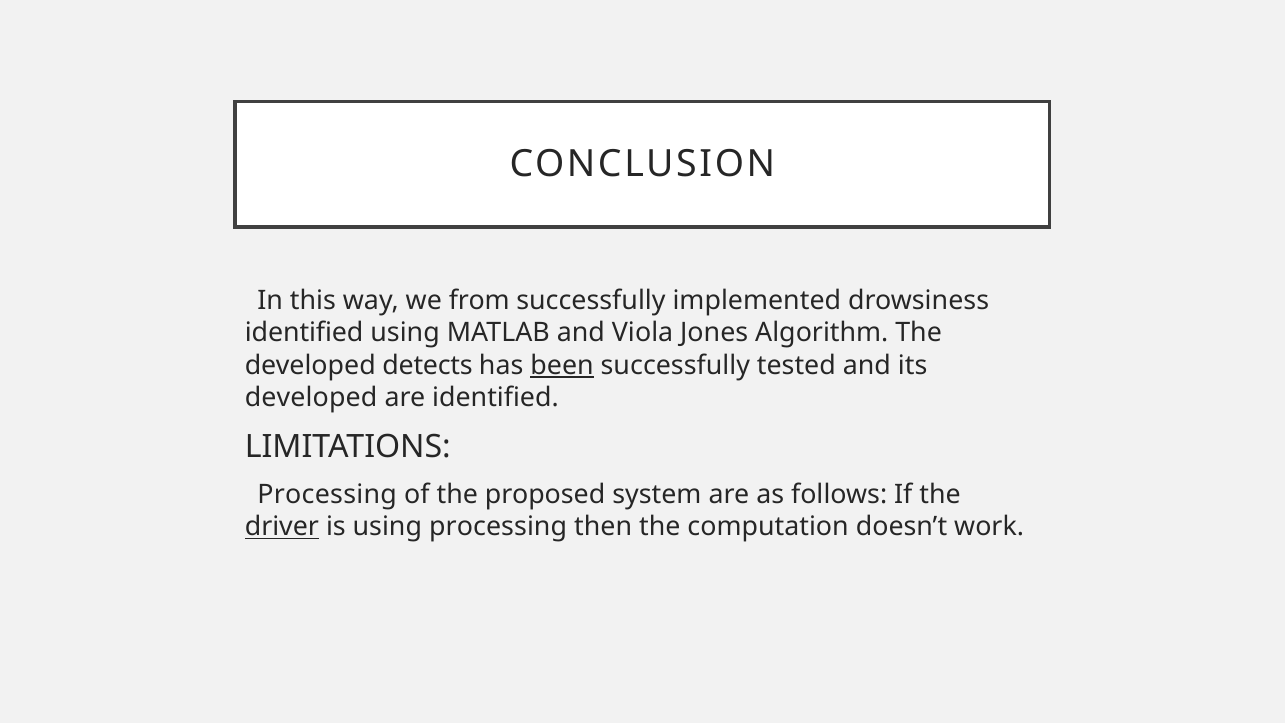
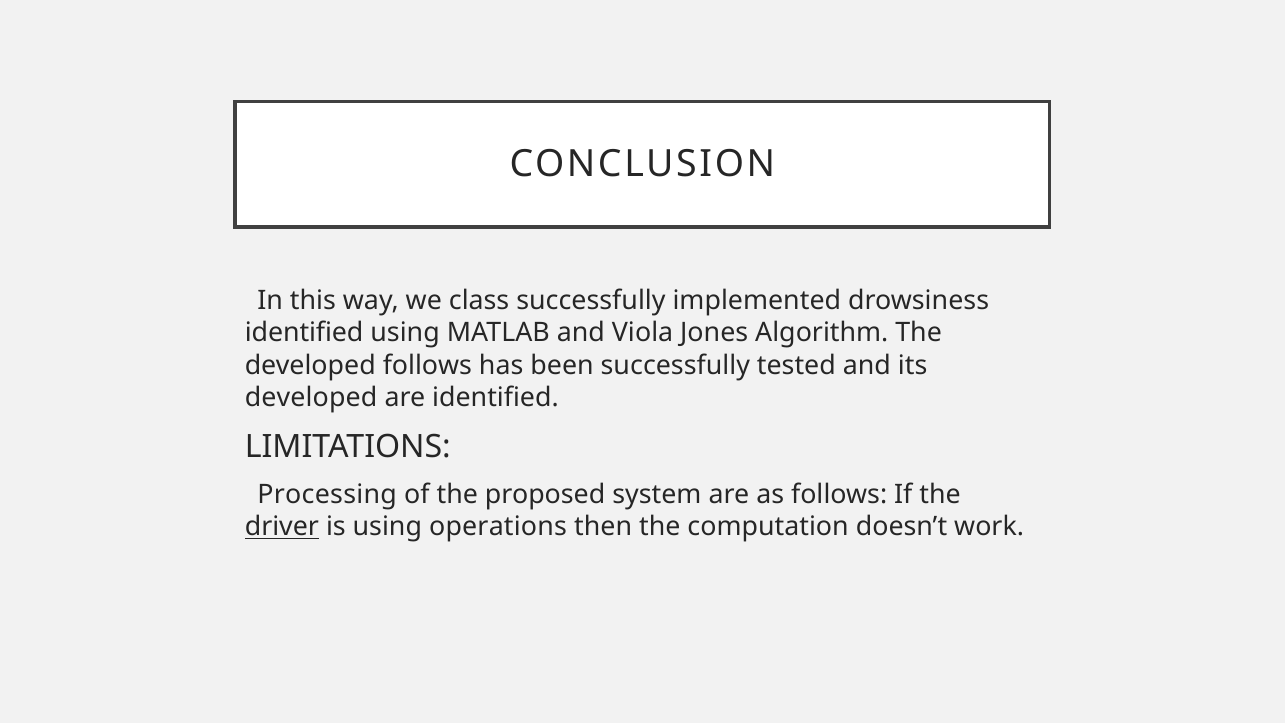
from: from -> class
developed detects: detects -> follows
been underline: present -> none
using processing: processing -> operations
